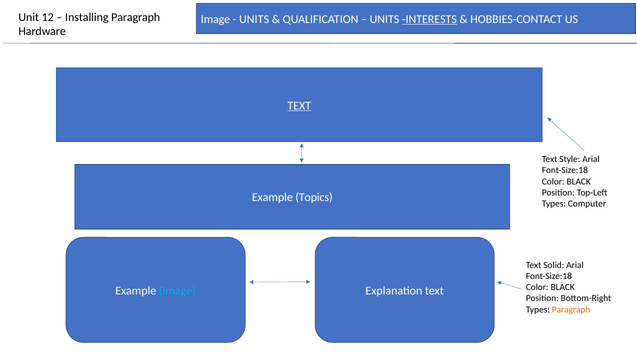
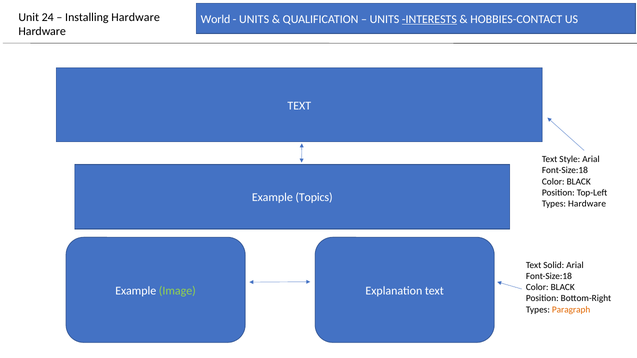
12: 12 -> 24
Installing Paragraph: Paragraph -> Hardware
Image at (215, 19): Image -> World
TEXT at (299, 106) underline: present -> none
Types Computer: Computer -> Hardware
Image at (177, 291) colour: light blue -> light green
